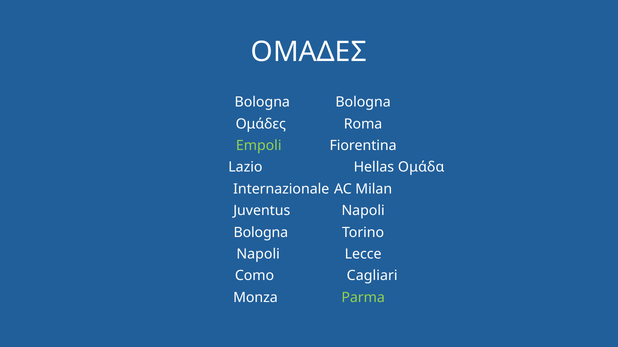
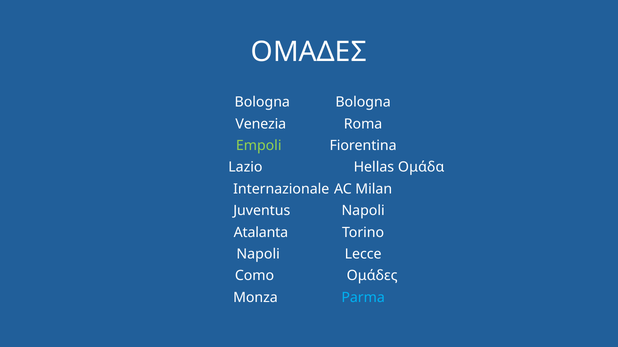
Ομάδες: Ομάδες -> Venezia
Bologna at (261, 233): Bologna -> Atalanta
Cagliari: Cagliari -> Ομάδες
Parma colour: light green -> light blue
